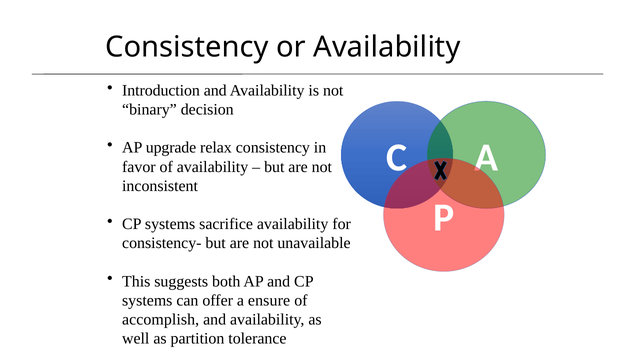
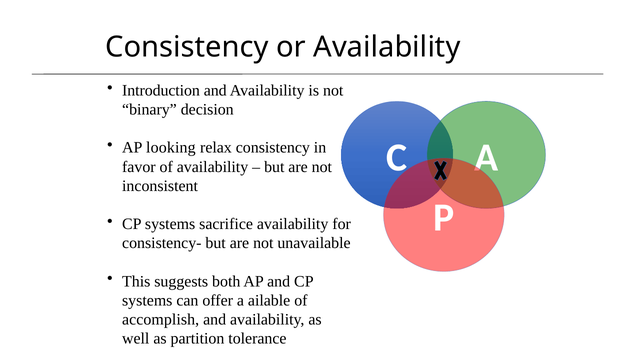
upgrade: upgrade -> looking
ensure: ensure -> ailable
